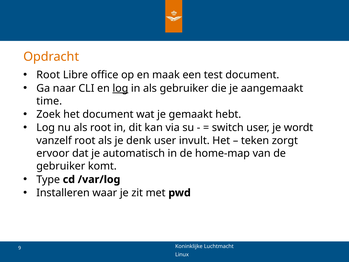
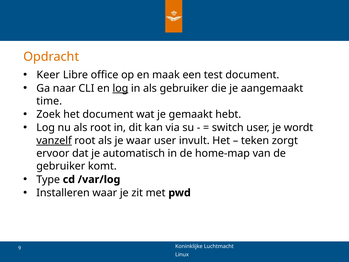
Root at (48, 75): Root -> Keer
vanzelf underline: none -> present
je denk: denk -> waar
